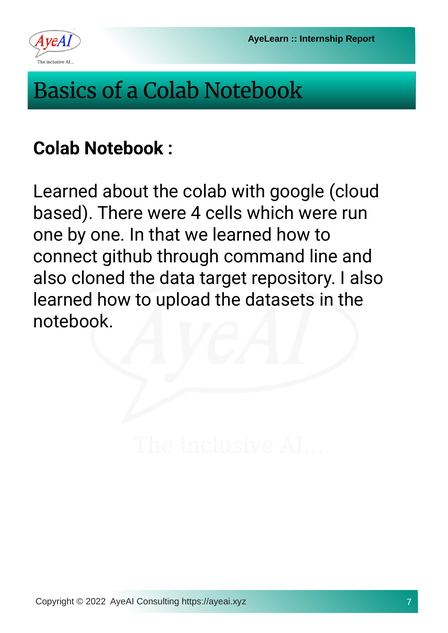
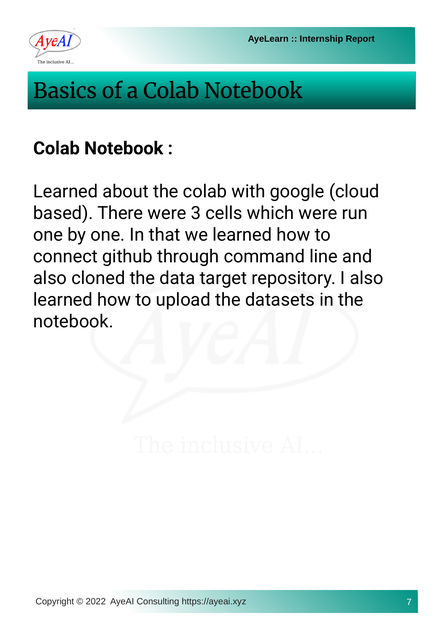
4: 4 -> 3
